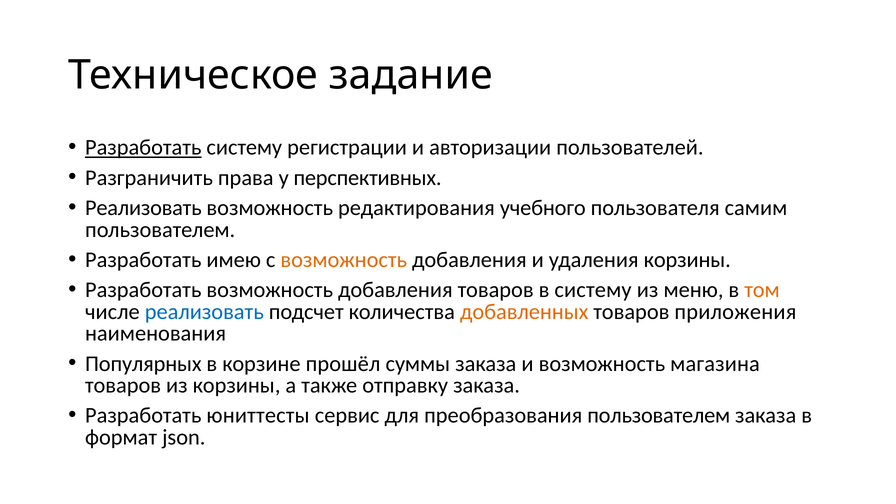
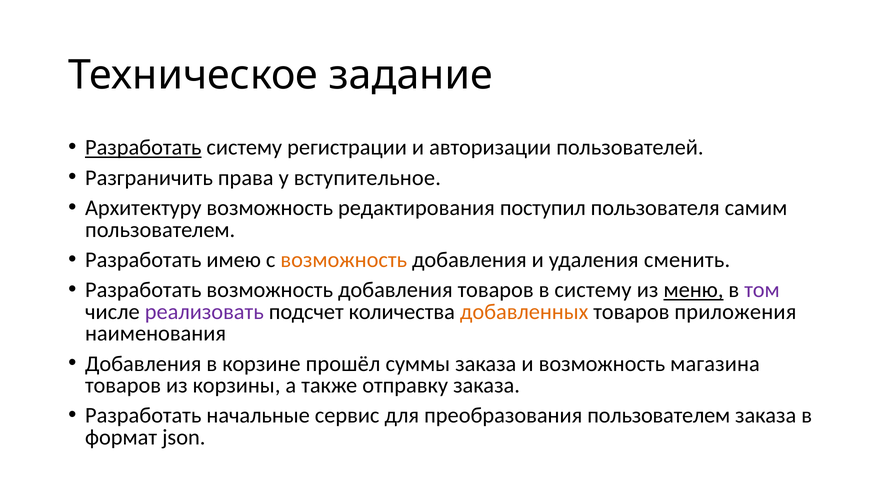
перспективных: перспективных -> вступительное
Реализовать at (143, 208): Реализовать -> Архитектуру
учебного: учебного -> поступил
удаления корзины: корзины -> сменить
меню underline: none -> present
том colour: orange -> purple
реализовать at (204, 312) colour: blue -> purple
Популярных at (143, 364): Популярных -> Добавления
юниттесты: юниттесты -> начальные
